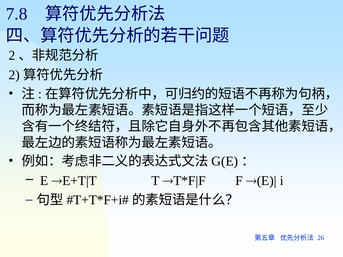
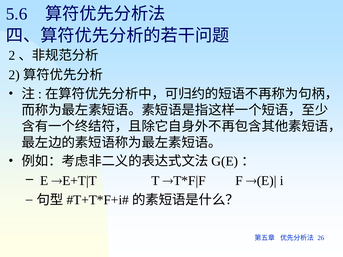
7.8: 7.8 -> 5.6
